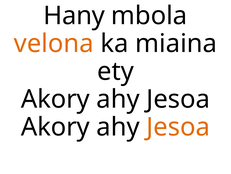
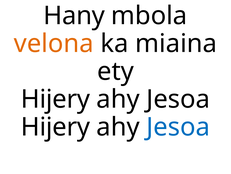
Akory at (55, 99): Akory -> Hijery
Akory at (55, 126): Akory -> Hijery
Jesoa at (178, 126) colour: orange -> blue
